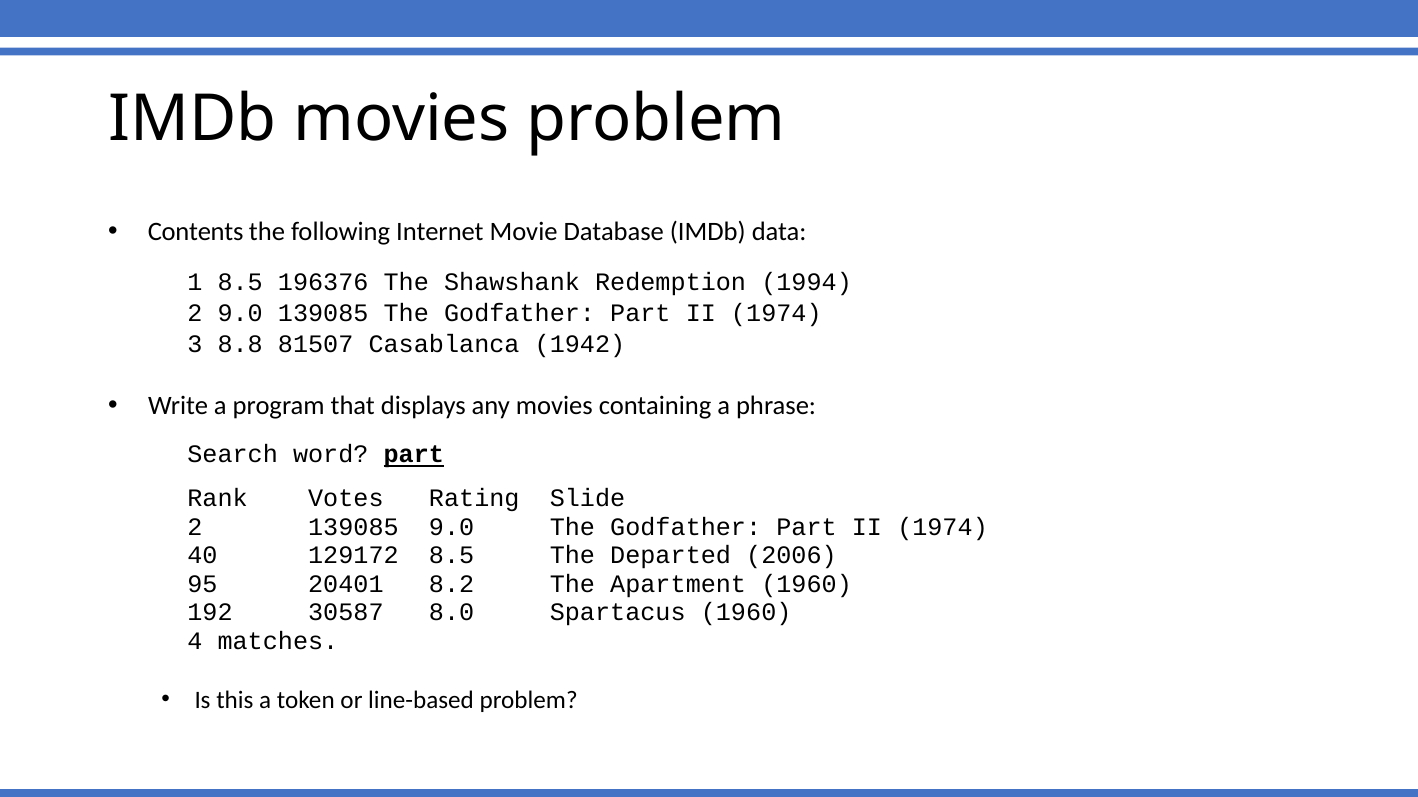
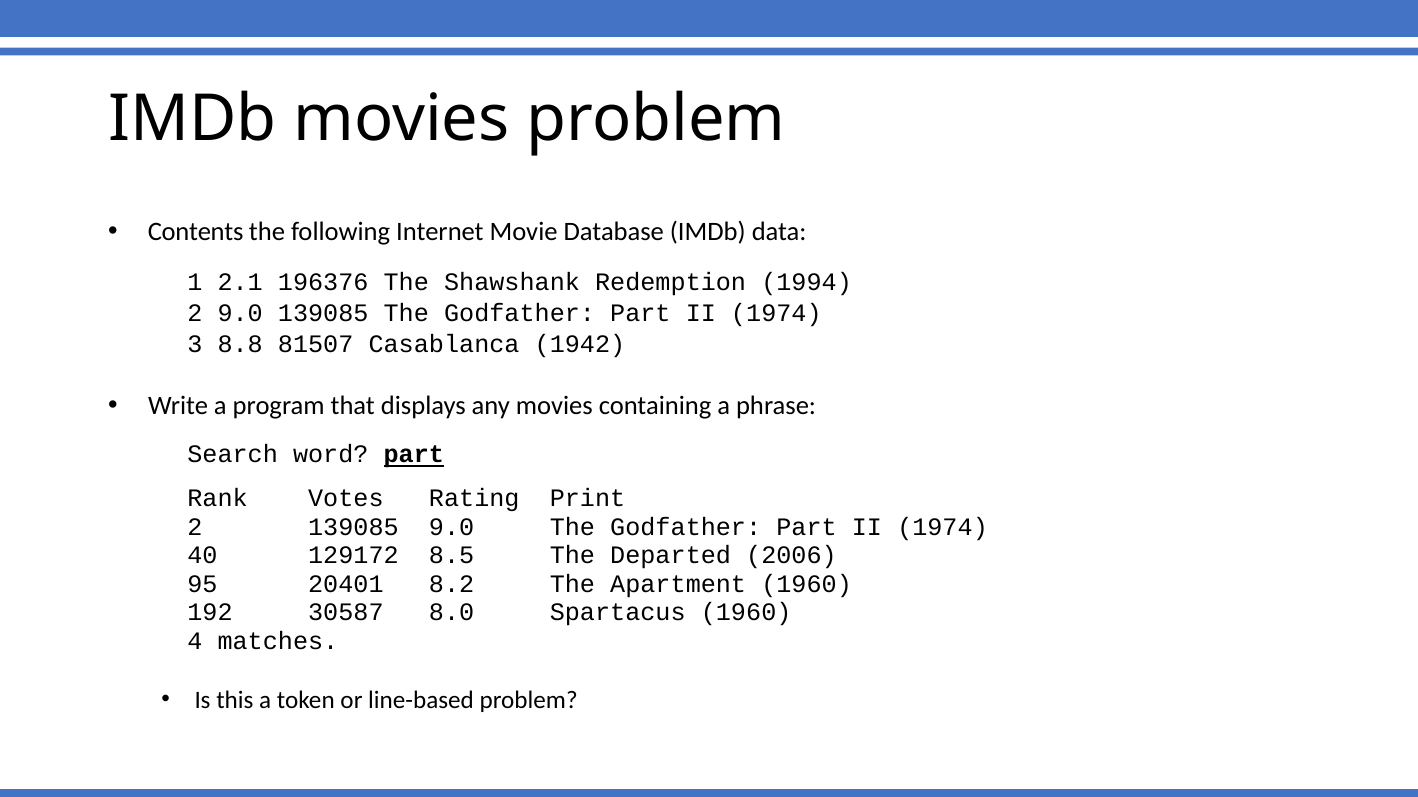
1 8.5: 8.5 -> 2.1
Slide: Slide -> Print
